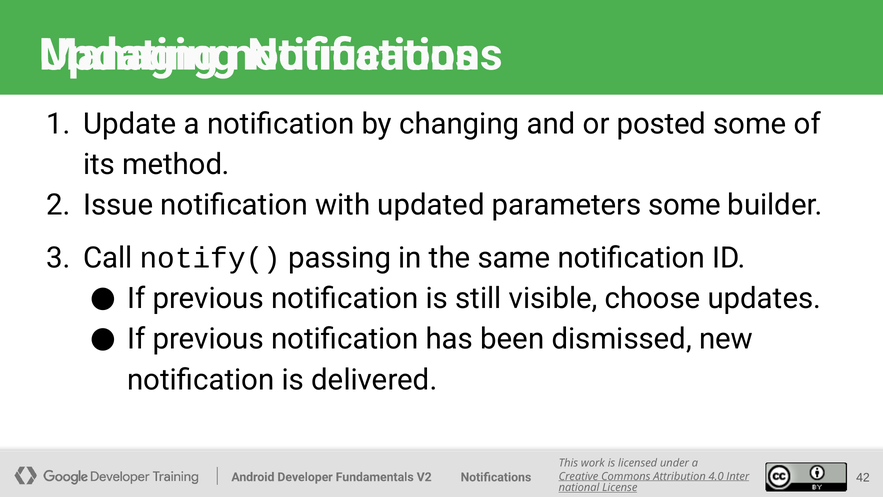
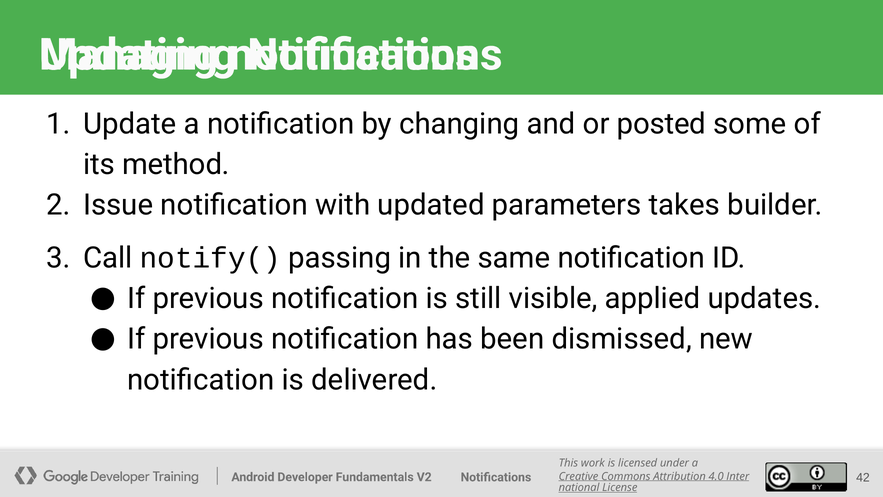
parameters some: some -> takes
choose: choose -> applied
